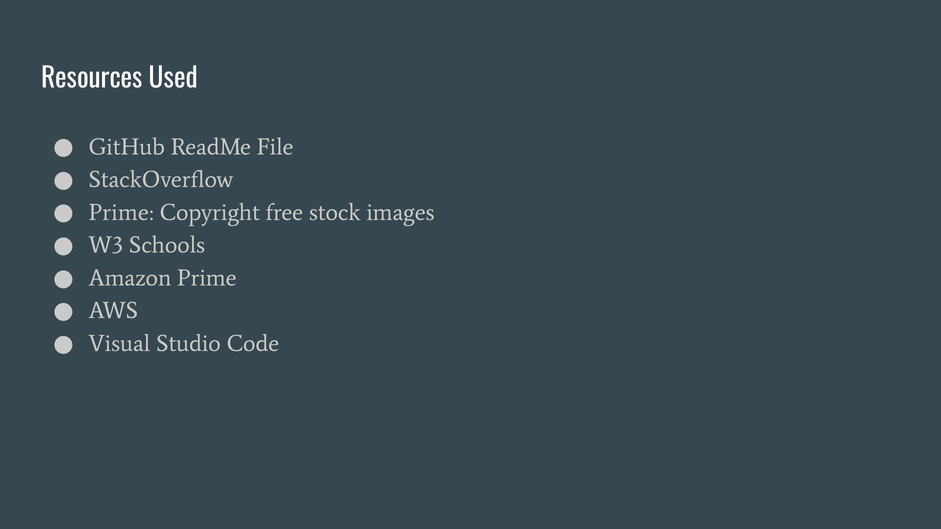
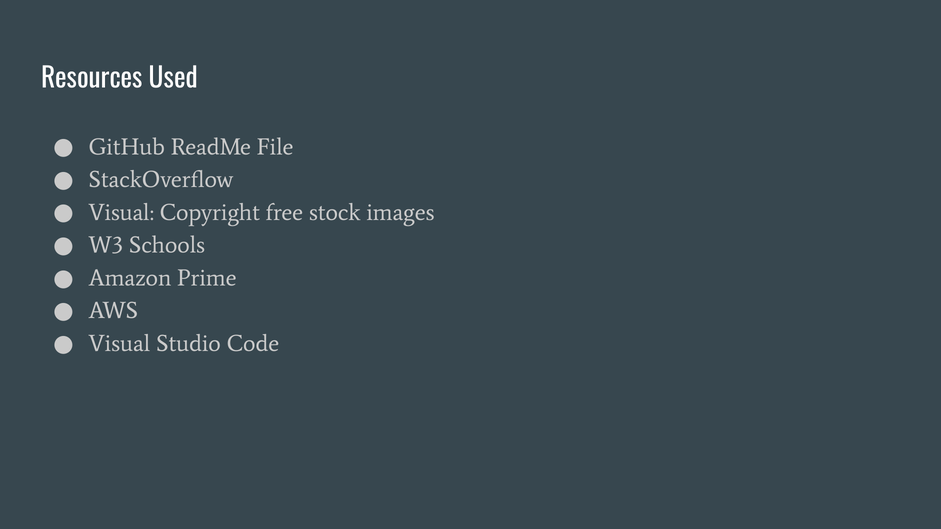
Prime at (121, 212): Prime -> Visual
